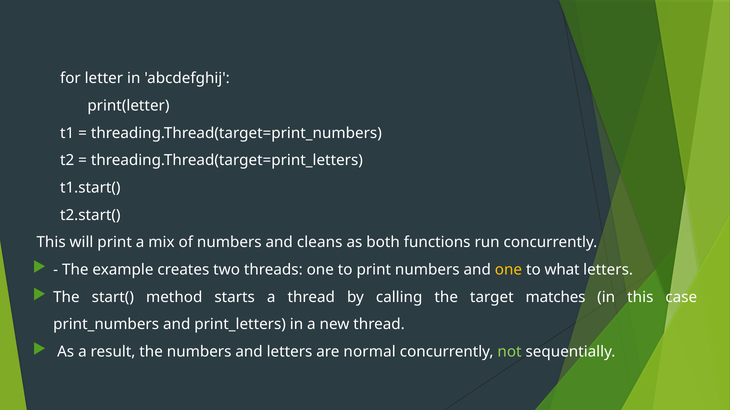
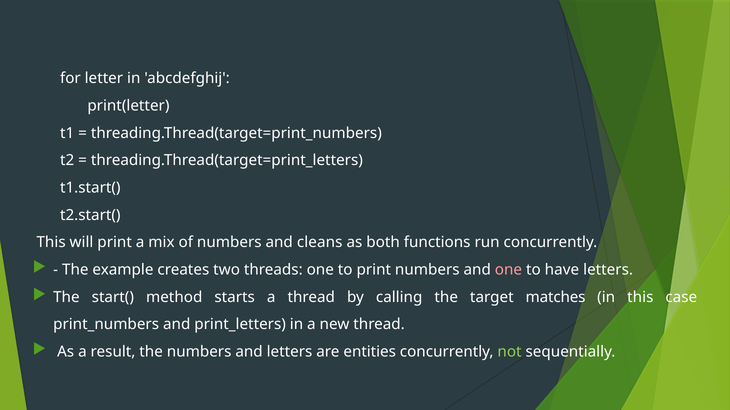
one at (508, 270) colour: yellow -> pink
what: what -> have
normal: normal -> entities
